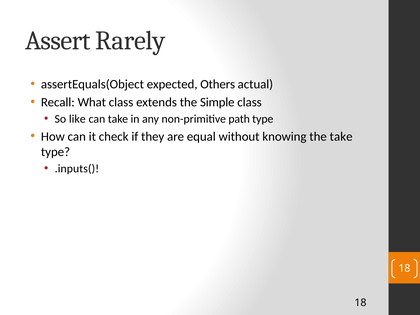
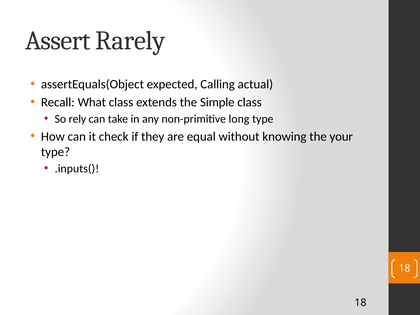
Others: Others -> Calling
like: like -> rely
path: path -> long
the take: take -> your
